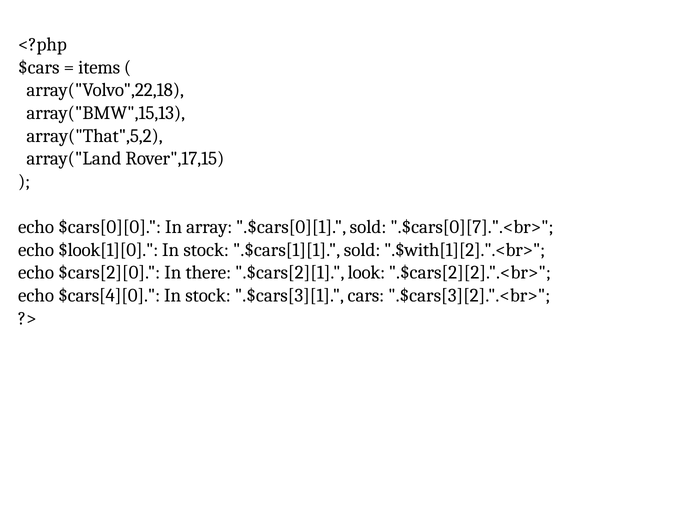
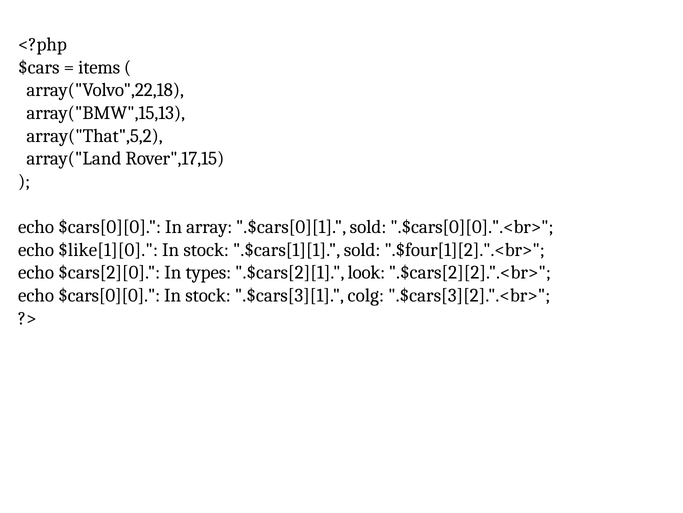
.$cars[0][7].".<br>: .$cars[0][7].".<br> -> .$cars[0][0].".<br>
$look[1][0: $look[1][0 -> $like[1][0
.$with[1][2].".<br>: .$with[1][2].".<br> -> .$four[1][2].".<br>
there: there -> types
$cars[4][0 at (109, 295): $cars[4][0 -> $cars[0][0
cars: cars -> colg
